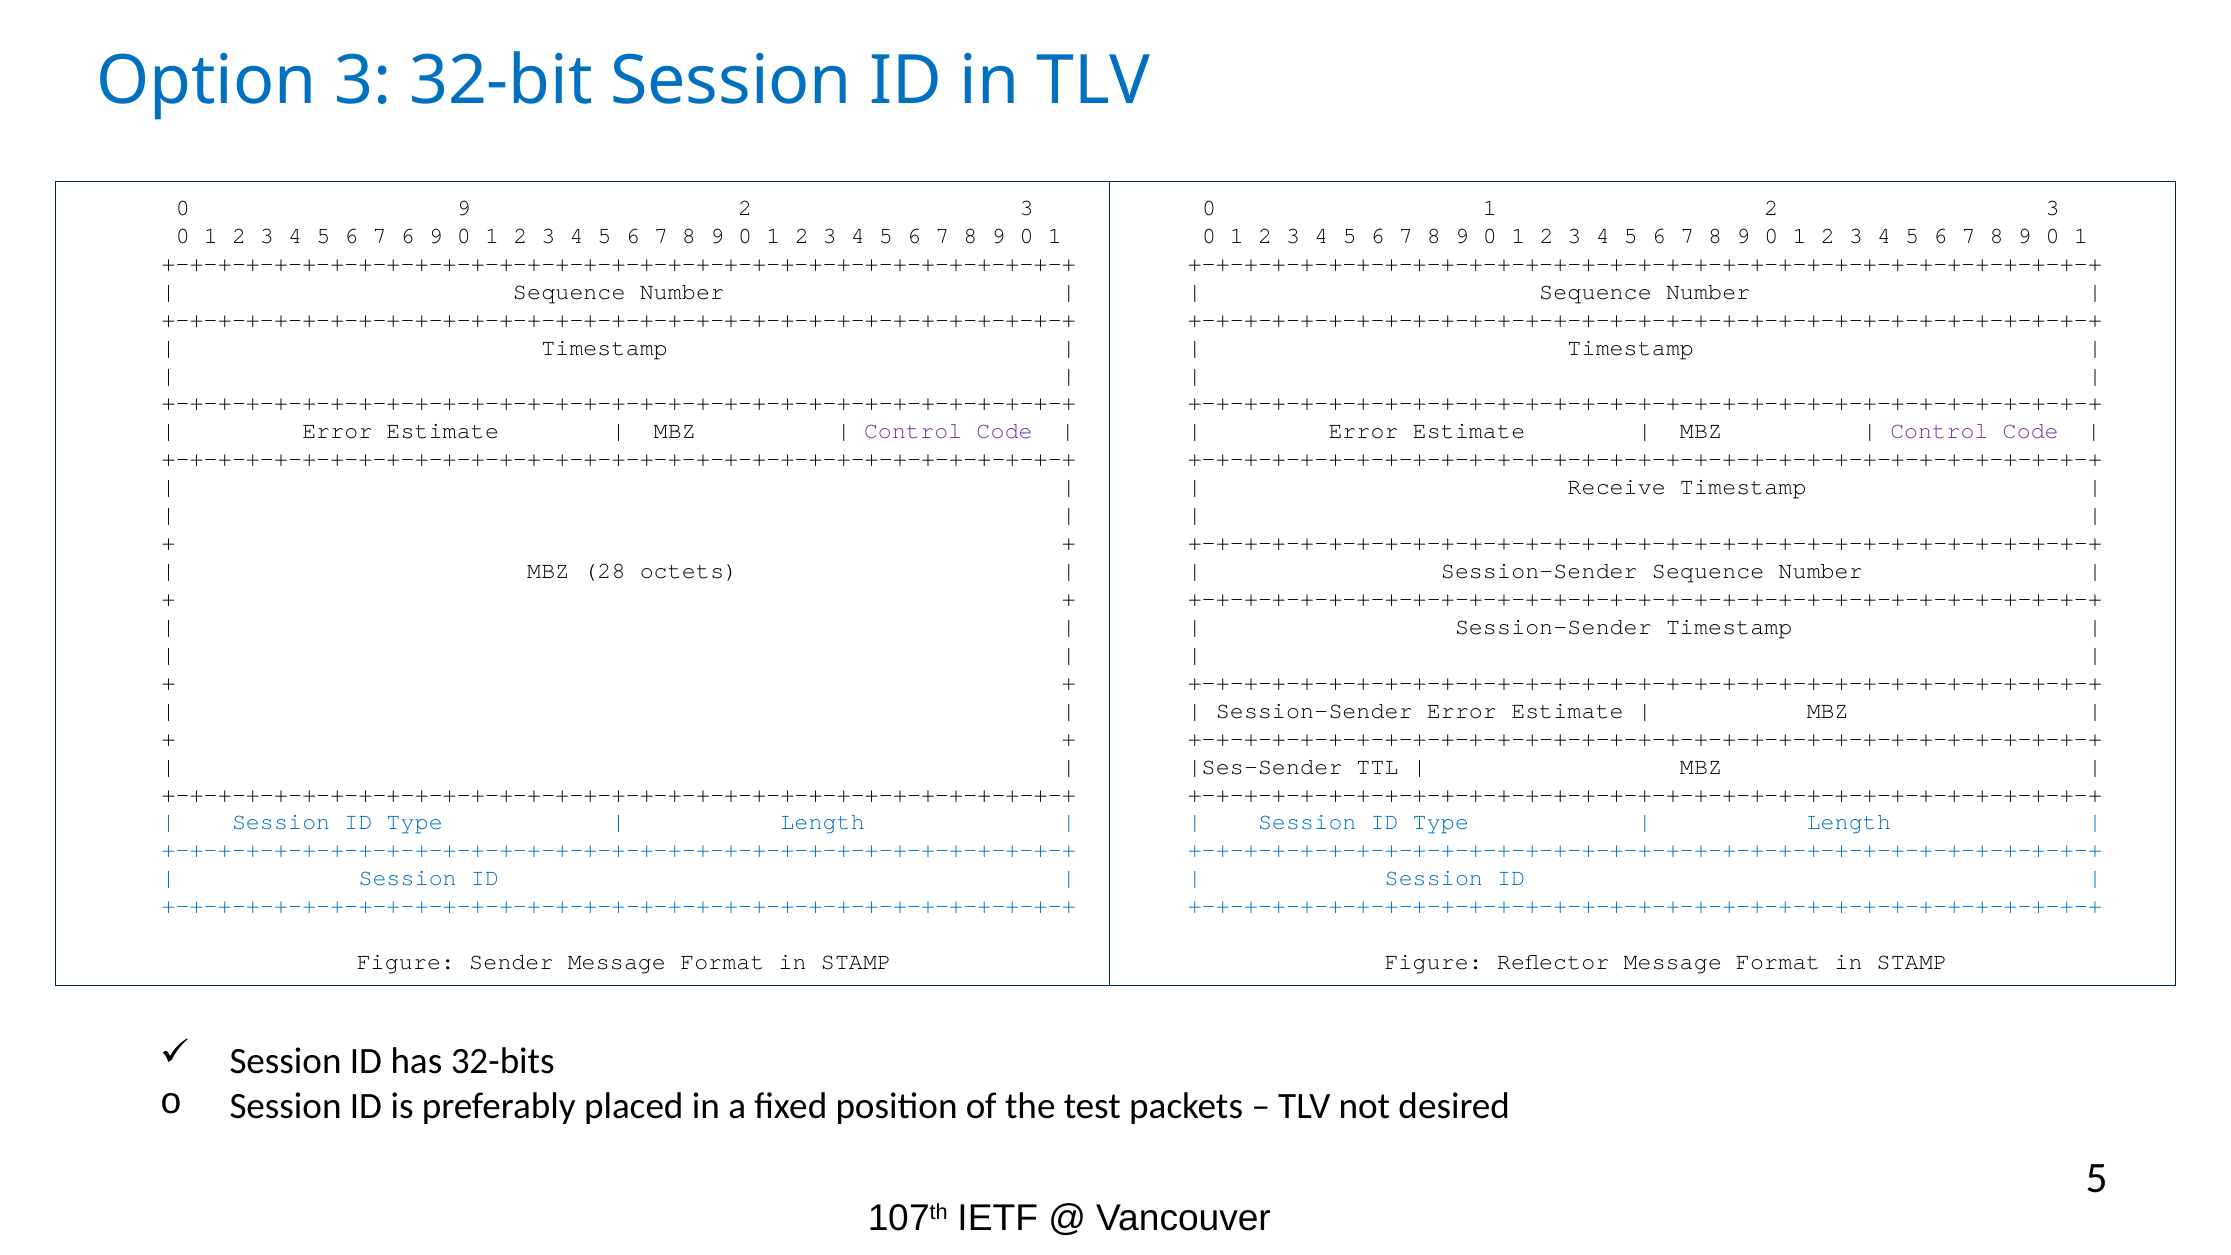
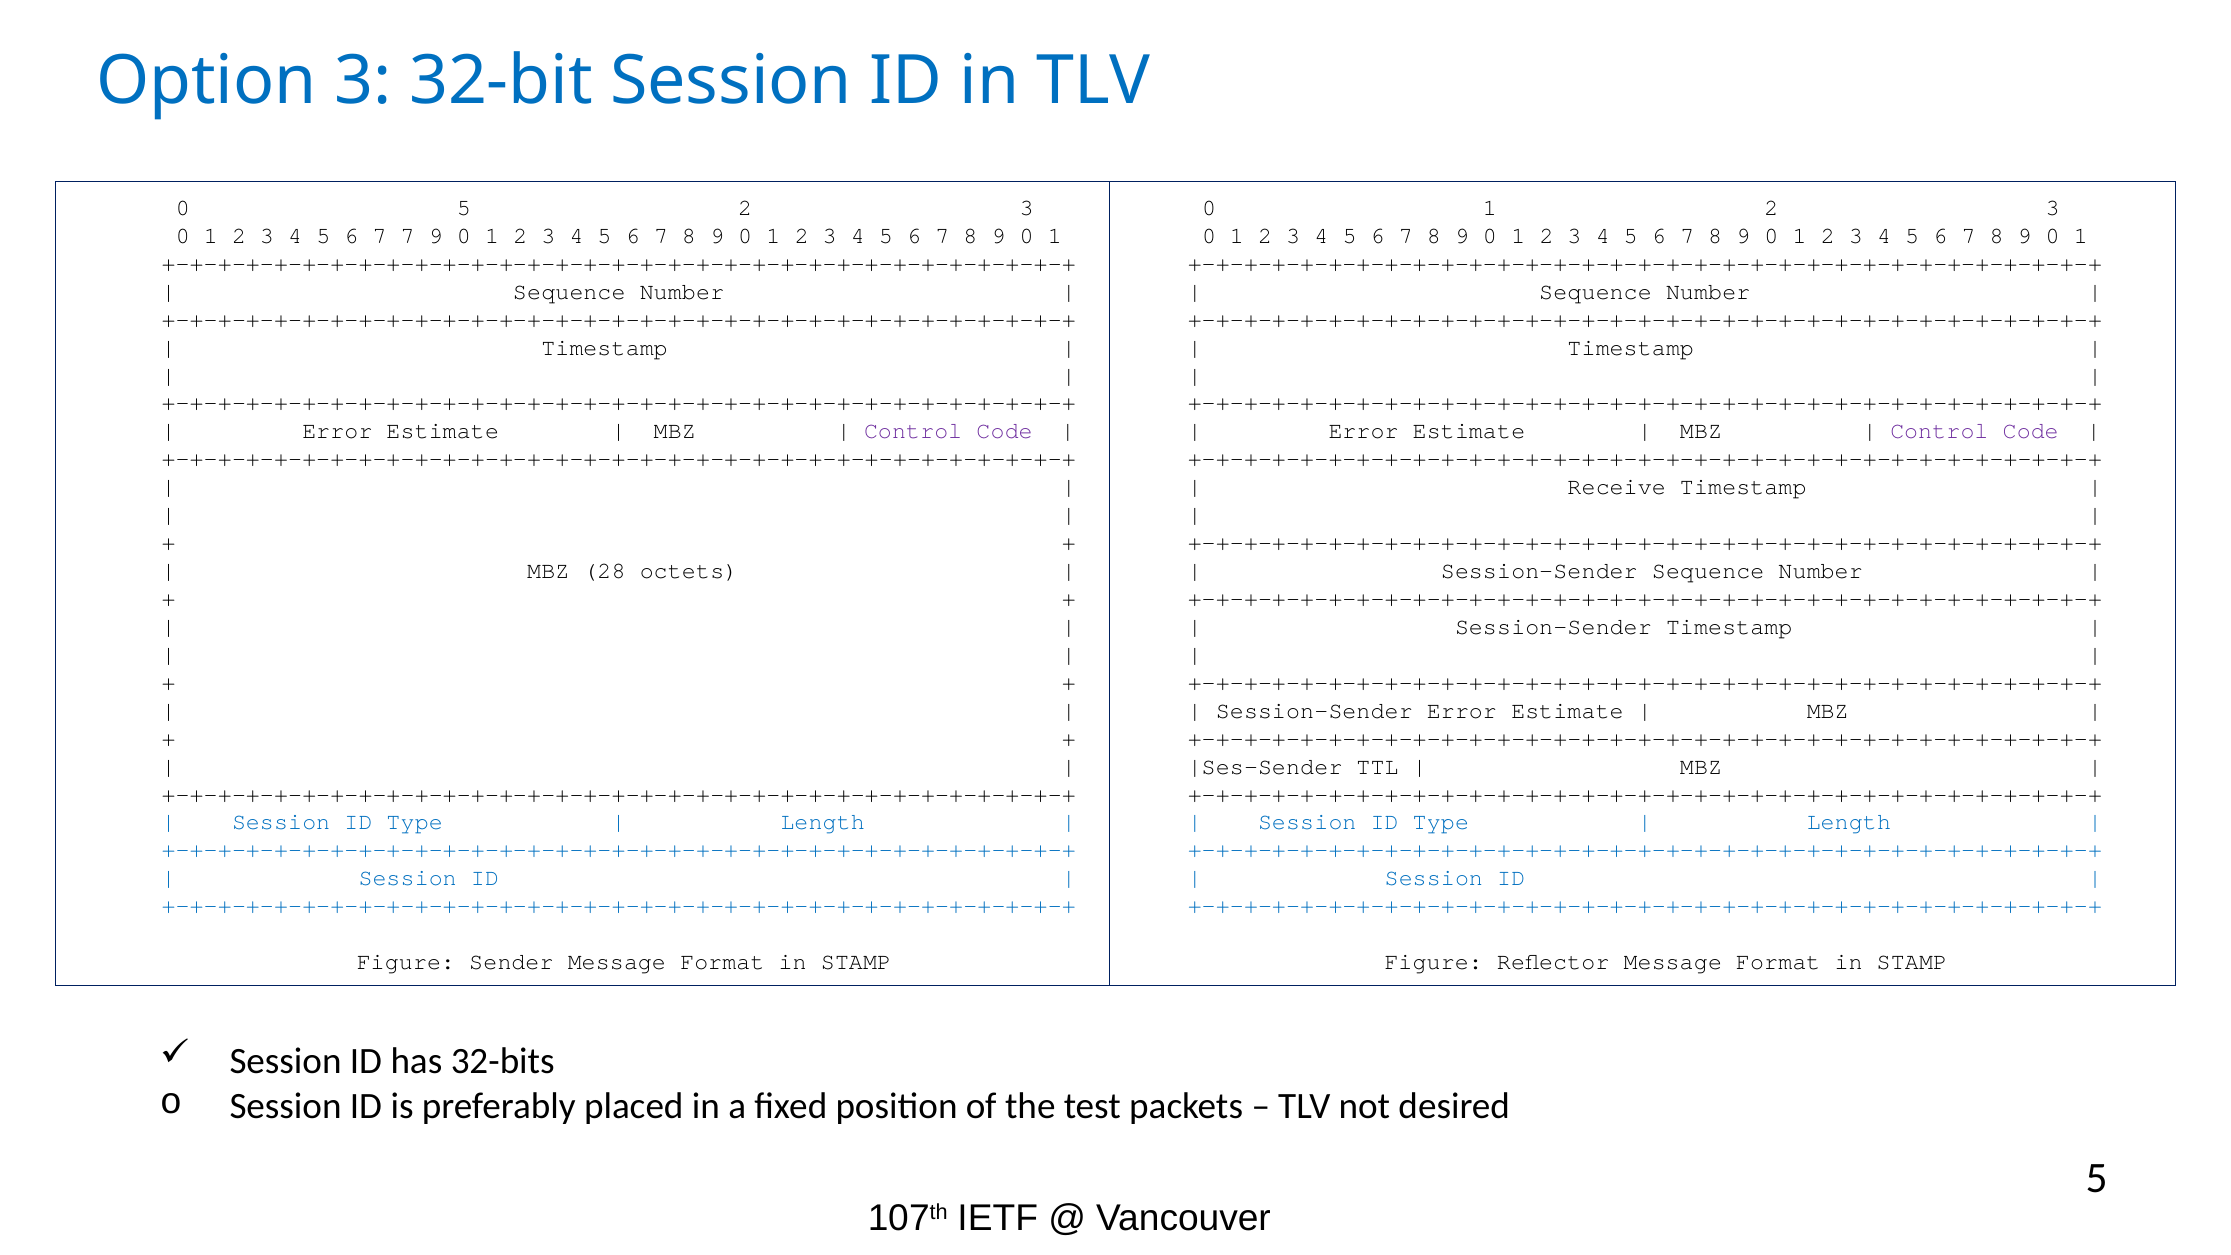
0 9: 9 -> 5
7 6: 6 -> 7
